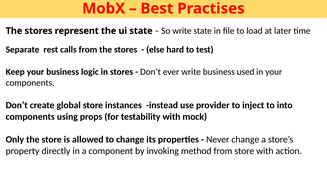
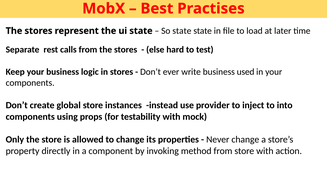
So write: write -> state
